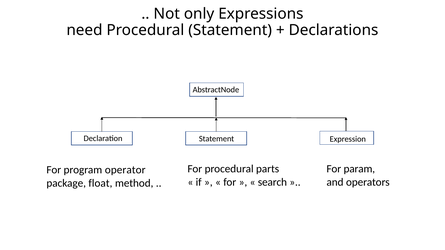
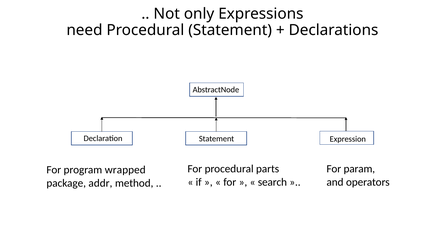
operator: operator -> wrapped
float: float -> addr
